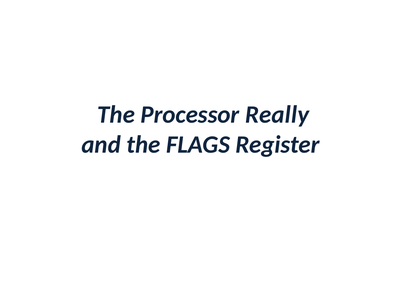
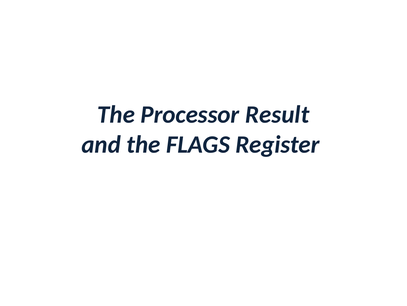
Really: Really -> Result
